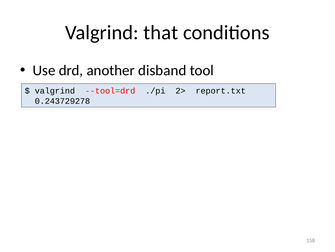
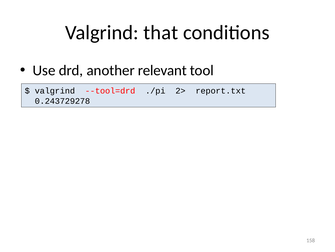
disband: disband -> relevant
